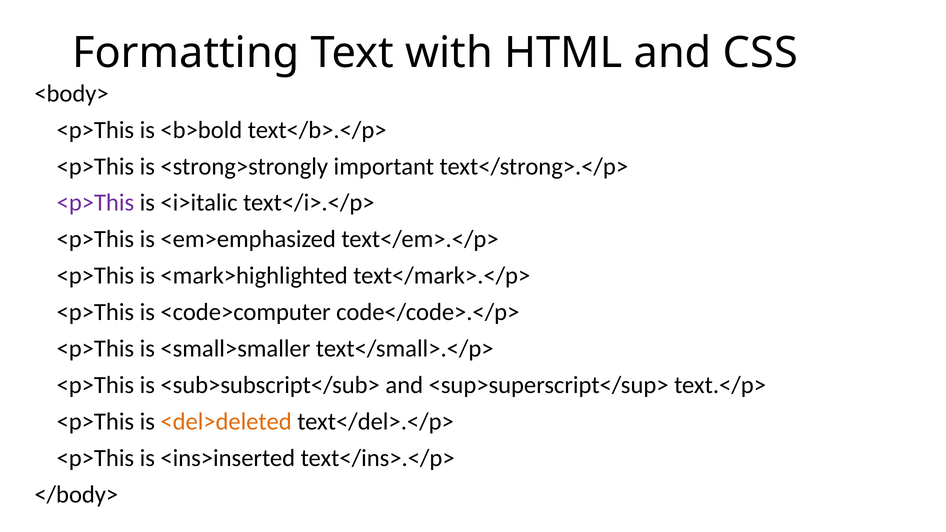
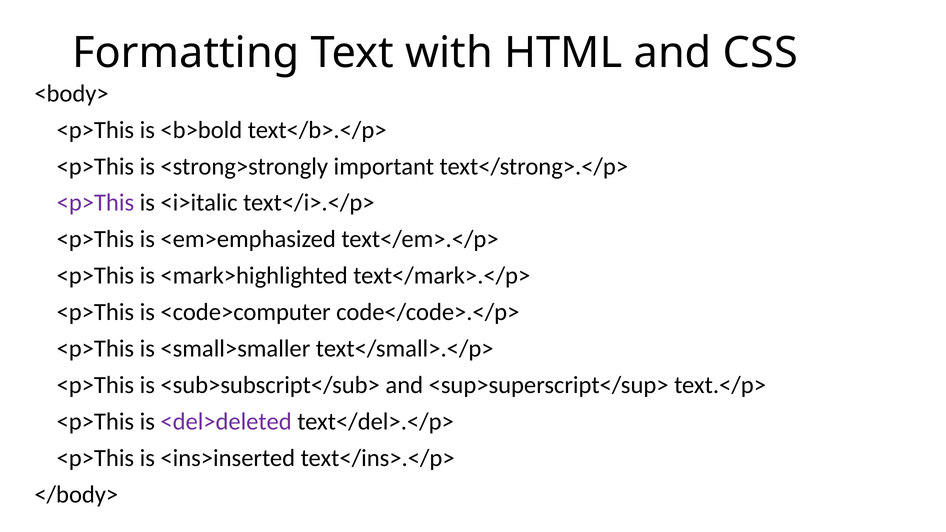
<del>deleted colour: orange -> purple
